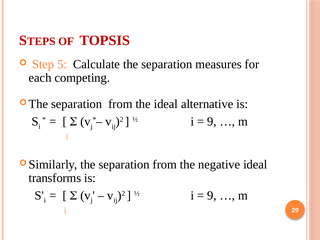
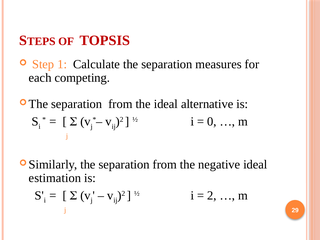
5: 5 -> 1
9 at (212, 122): 9 -> 0
transforms: transforms -> estimation
9 at (212, 195): 9 -> 2
